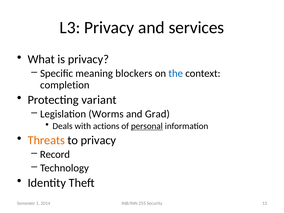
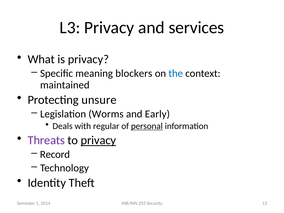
completion: completion -> maintained
variant: variant -> unsure
Grad: Grad -> Early
actions: actions -> regular
Threats colour: orange -> purple
privacy at (98, 140) underline: none -> present
